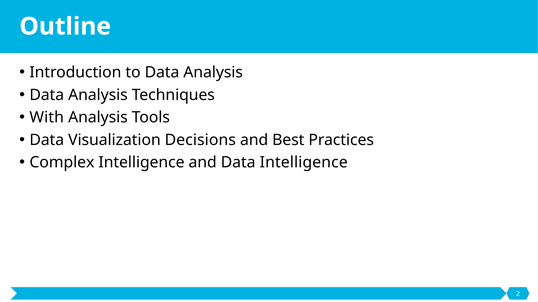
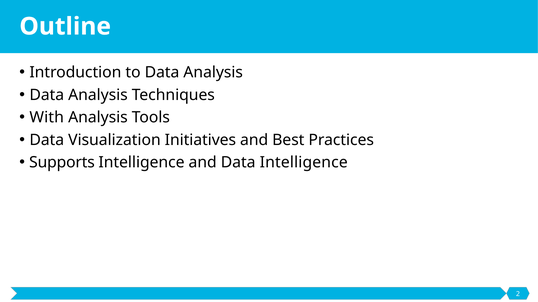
Decisions: Decisions -> Initiatives
Complex: Complex -> Supports
